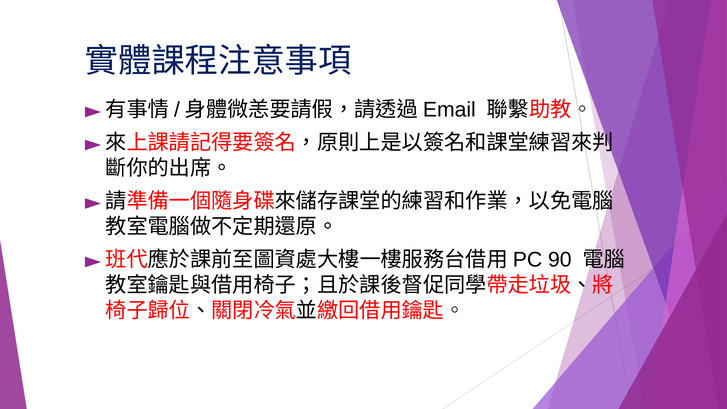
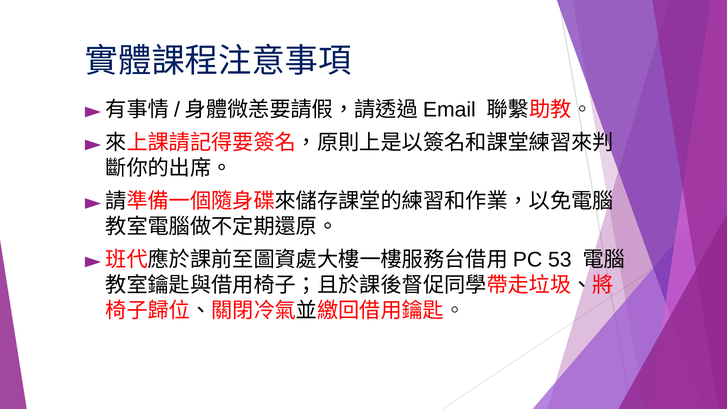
90: 90 -> 53
